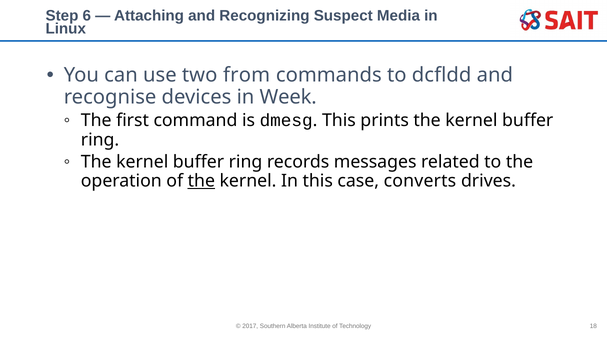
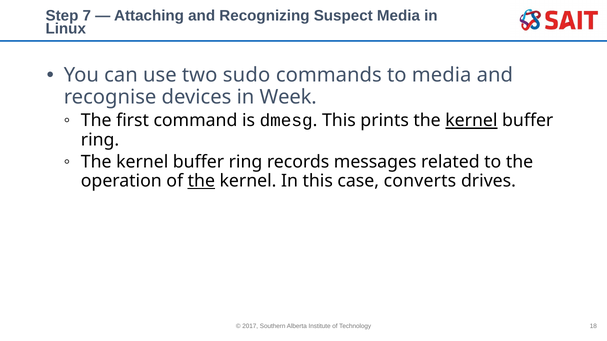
6: 6 -> 7
from: from -> sudo
to dcfldd: dcfldd -> media
kernel at (471, 121) underline: none -> present
